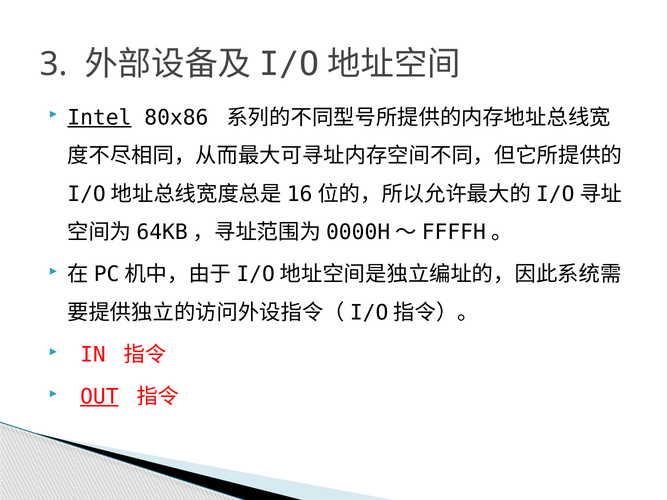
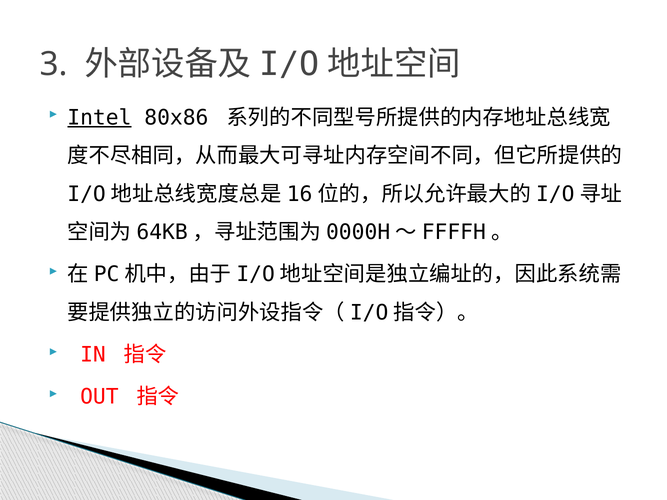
OUT underline: present -> none
